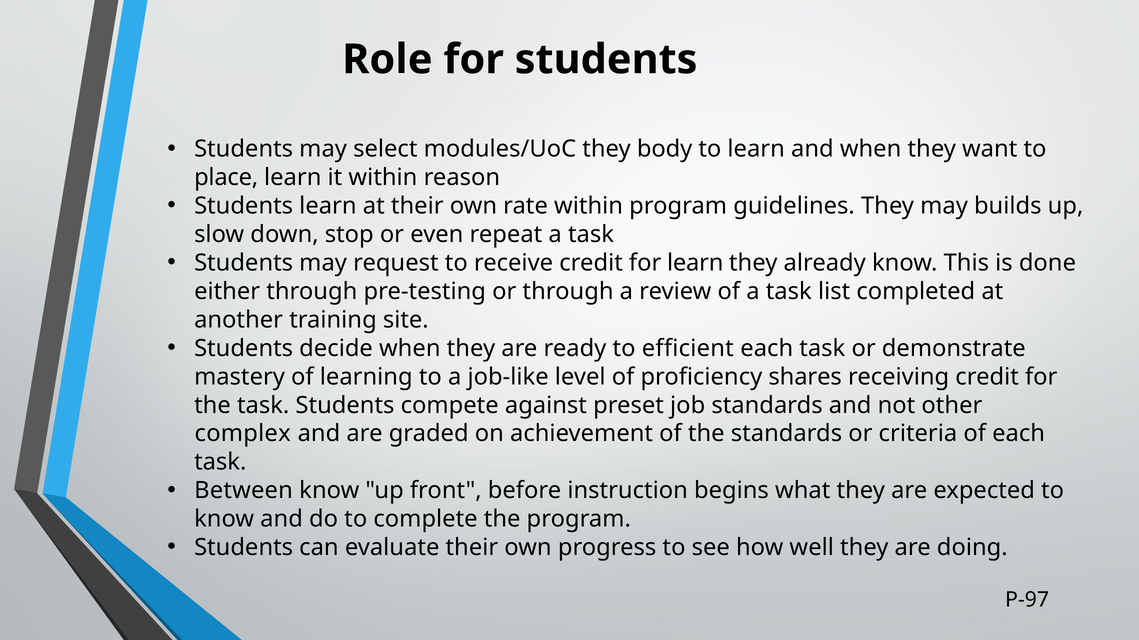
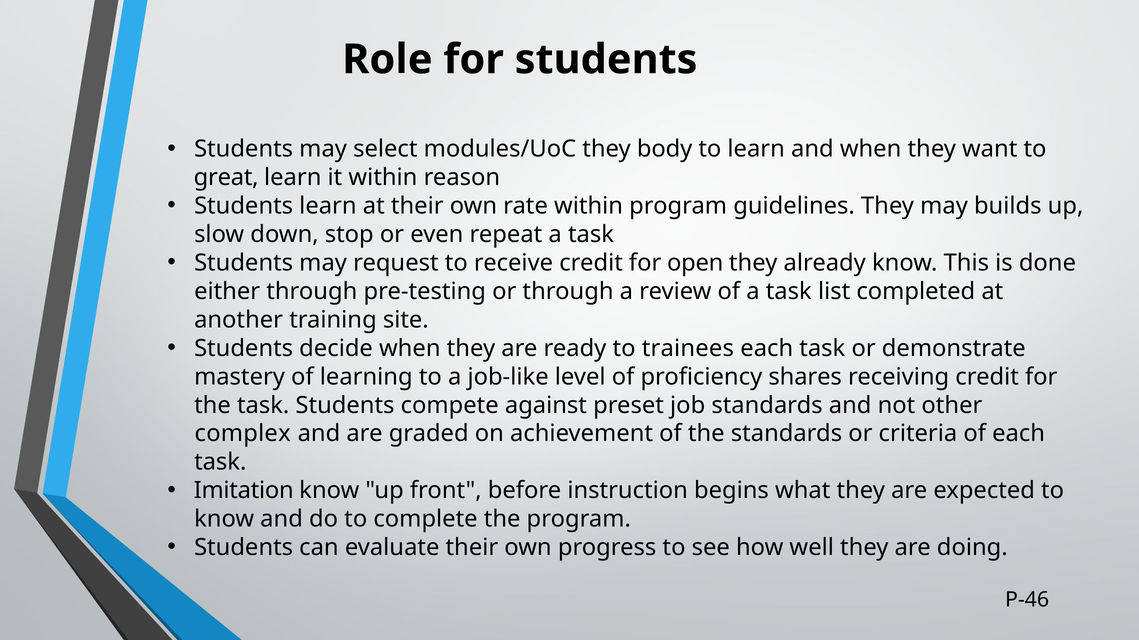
place: place -> great
for learn: learn -> open
efficient: efficient -> trainees
Between: Between -> Imitation
P-97: P-97 -> P-46
